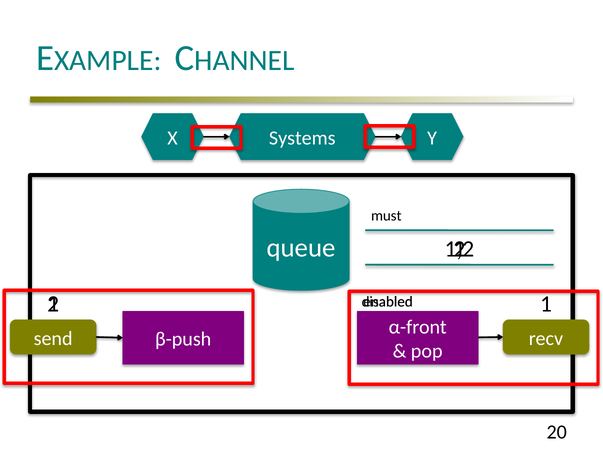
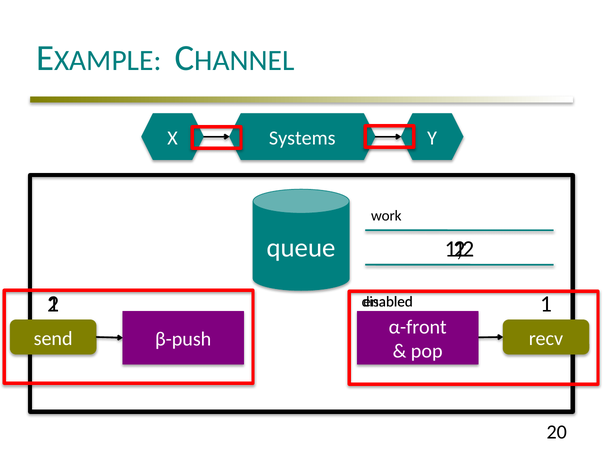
must: must -> work
